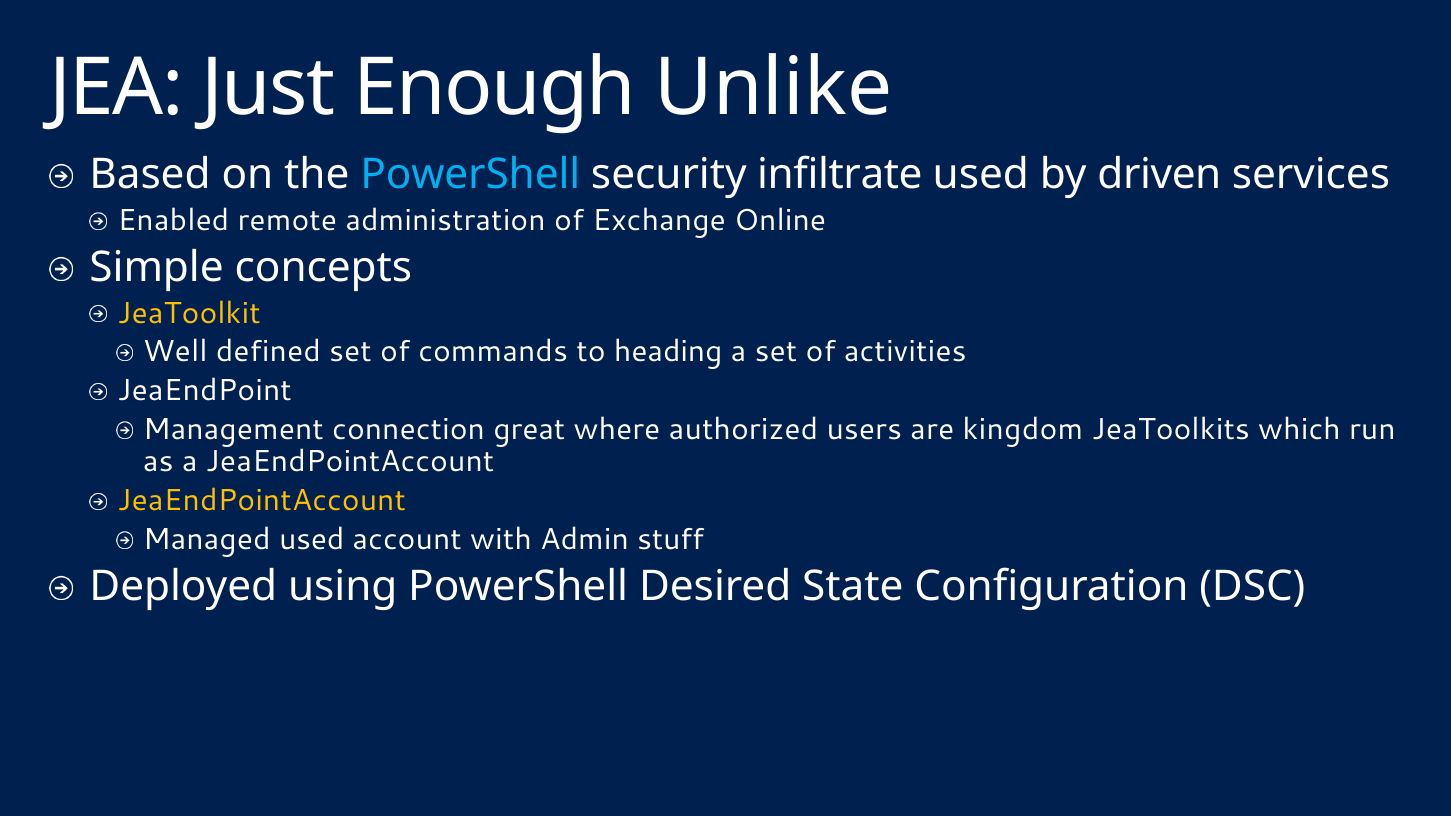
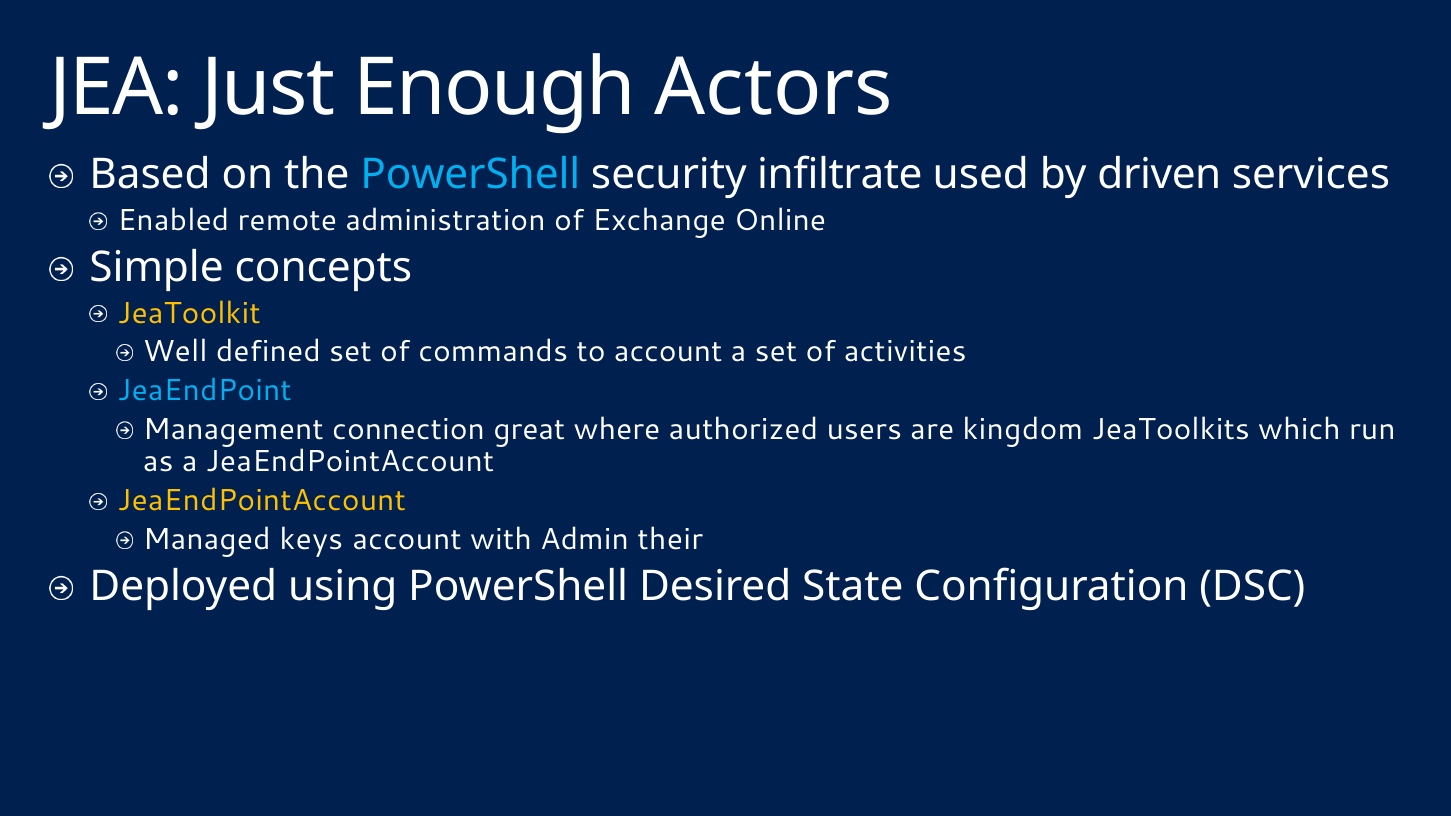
Unlike: Unlike -> Actors
to heading: heading -> account
JeaEndPoint colour: white -> light blue
Managed used: used -> keys
stuff: stuff -> their
